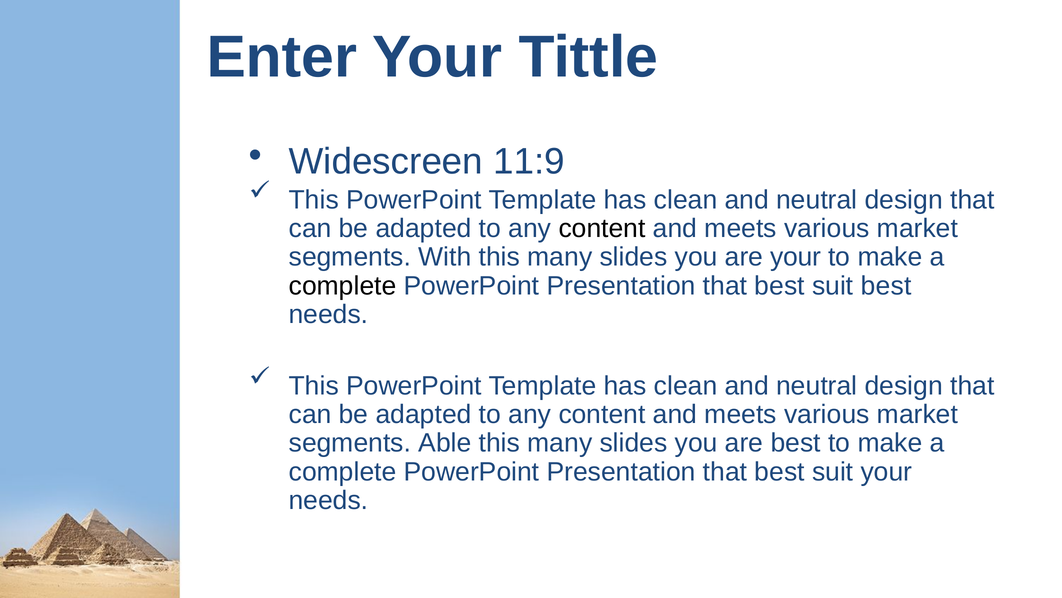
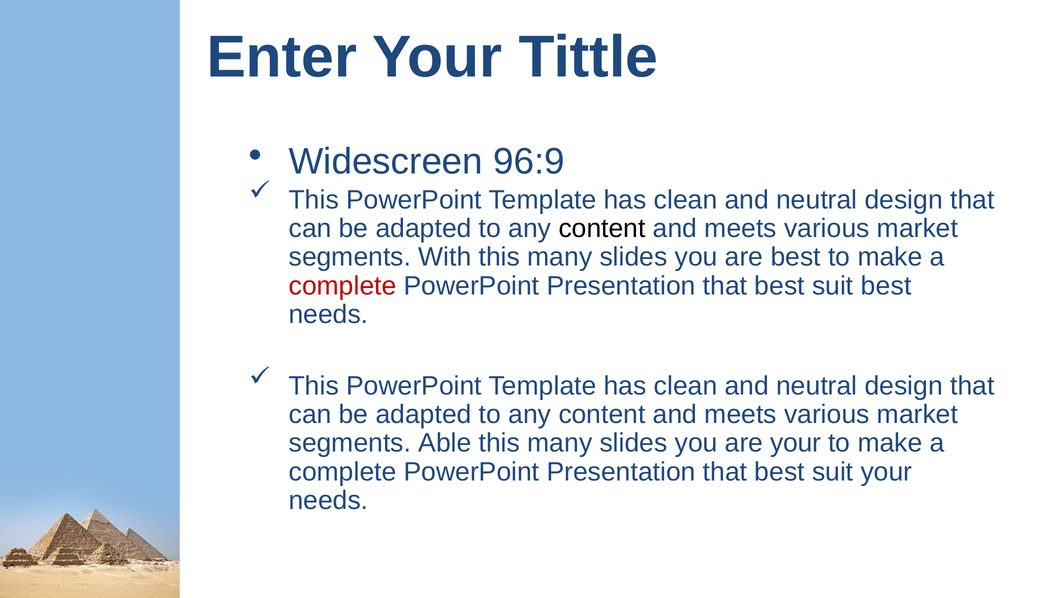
11:9: 11:9 -> 96:9
are your: your -> best
complete at (343, 286) colour: black -> red
are best: best -> your
